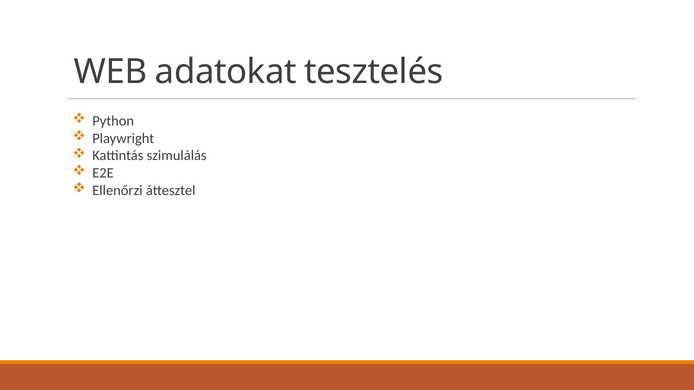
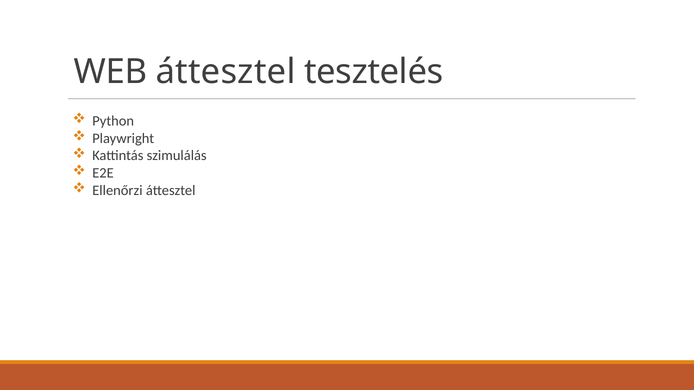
WEB adatokat: adatokat -> áttesztel
